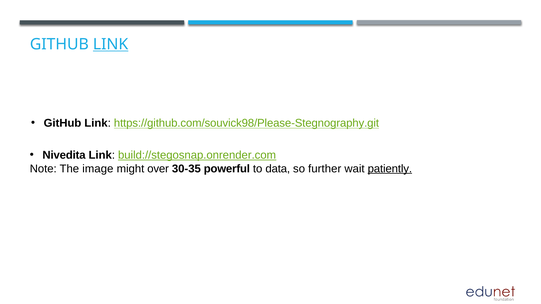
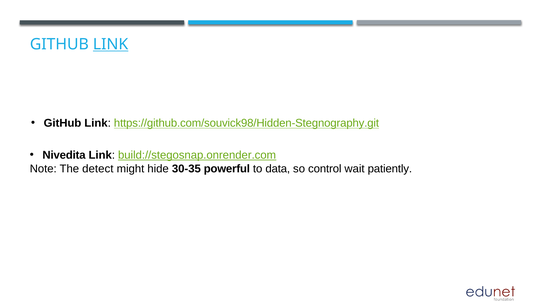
https://github.com/souvick98/Please-Stegnography.git: https://github.com/souvick98/Please-Stegnography.git -> https://github.com/souvick98/Hidden-Stegnography.git
image: image -> detect
over: over -> hide
further: further -> control
patiently underline: present -> none
